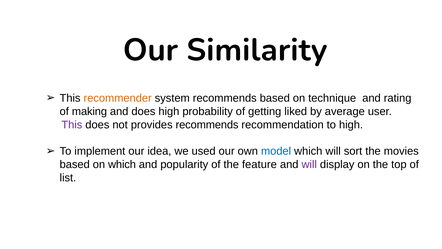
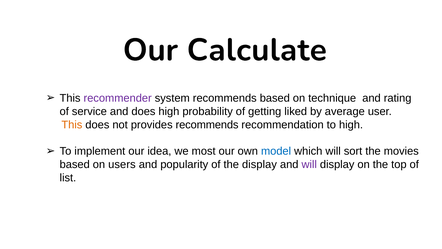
Similarity: Similarity -> Calculate
recommender colour: orange -> purple
making: making -> service
This at (72, 125) colour: purple -> orange
used: used -> most
on which: which -> users
the feature: feature -> display
